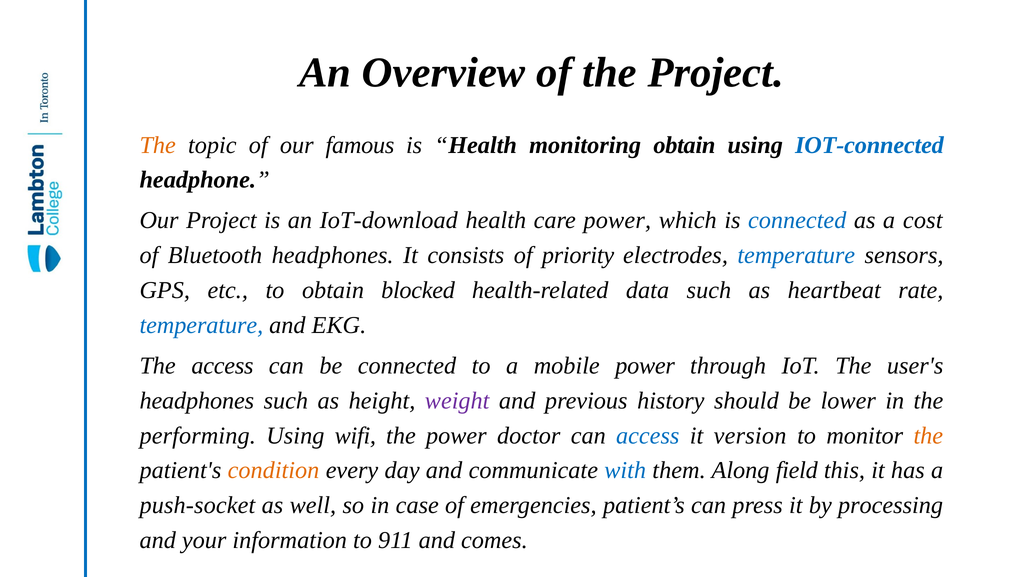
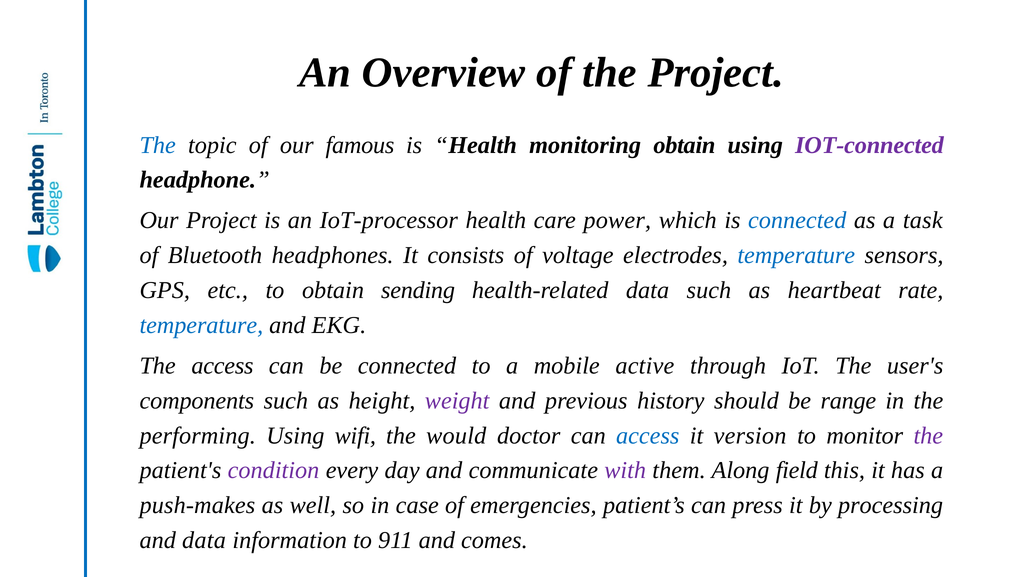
The at (158, 145) colour: orange -> blue
IOT-connected colour: blue -> purple
IoT-download: IoT-download -> IoT-processor
cost: cost -> task
priority: priority -> voltage
blocked: blocked -> sending
mobile power: power -> active
headphones at (197, 401): headphones -> components
lower: lower -> range
the power: power -> would
the at (928, 436) colour: orange -> purple
condition colour: orange -> purple
with colour: blue -> purple
push-socket: push-socket -> push-makes
and your: your -> data
